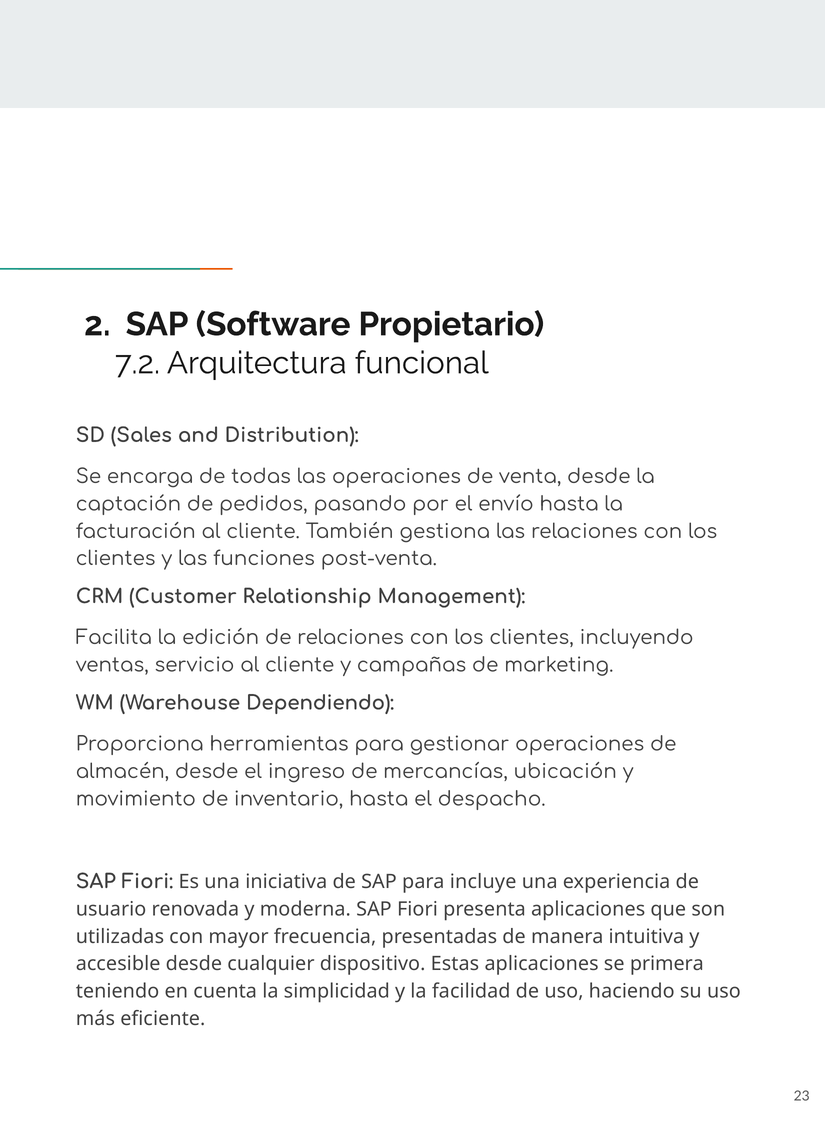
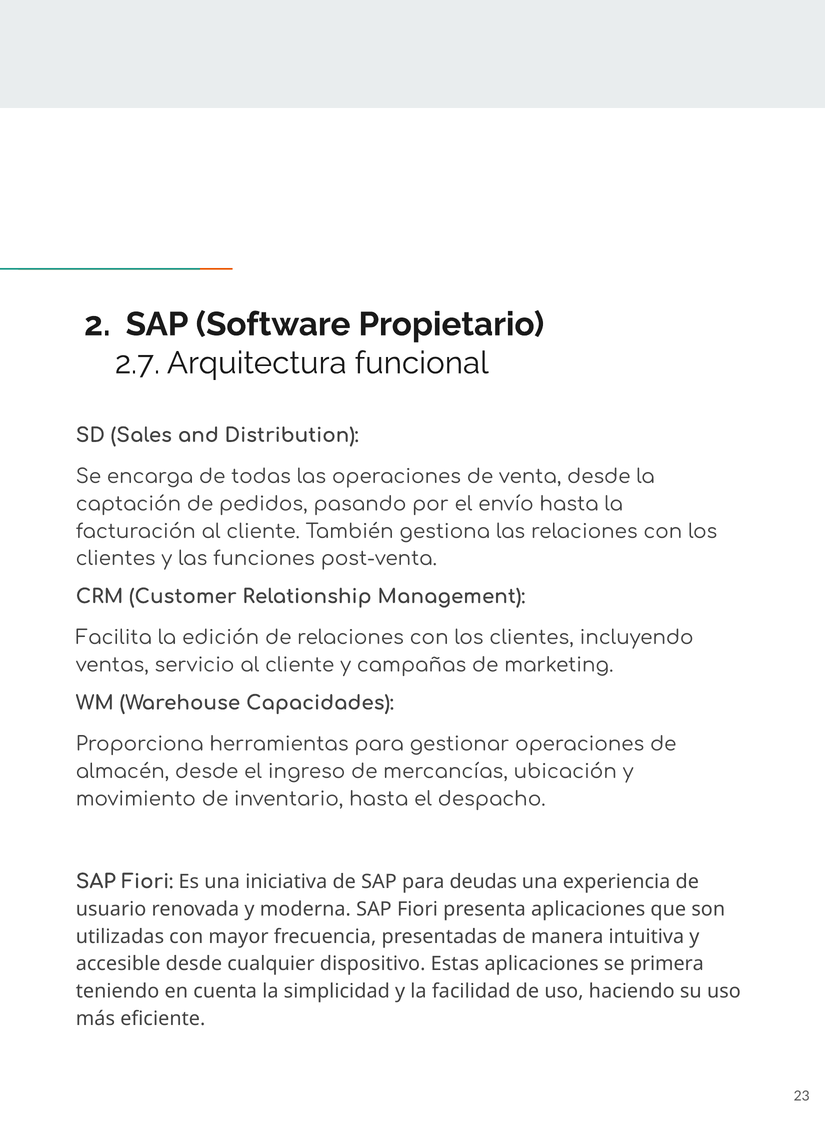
7.2: 7.2 -> 2.7
Dependiendo: Dependiendo -> Capacidades
incluye: incluye -> deudas
